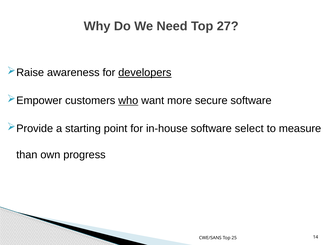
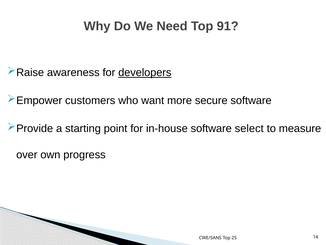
27: 27 -> 91
who underline: present -> none
than: than -> over
